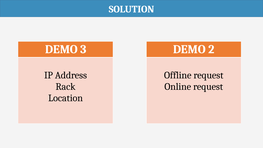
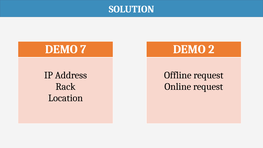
3: 3 -> 7
